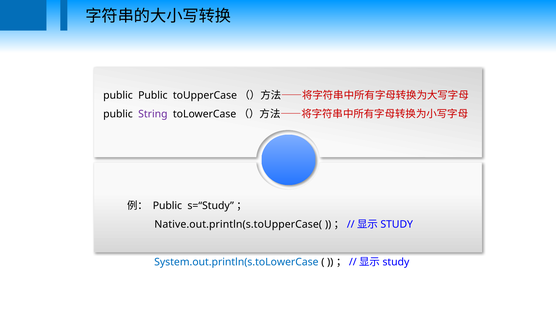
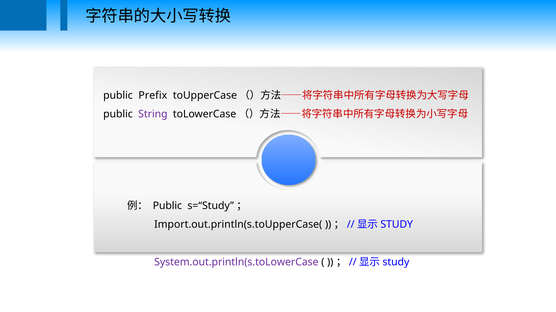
public Public: Public -> Prefix
Native.out.println(s.toUpperCase(: Native.out.println(s.toUpperCase( -> Import.out.println(s.toUpperCase(
System.out.println(s.toLowerCase colour: blue -> purple
